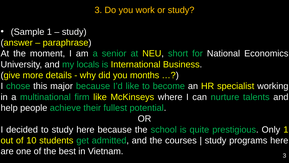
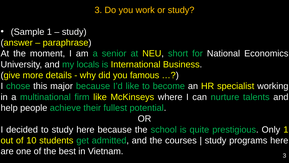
months: months -> famous
